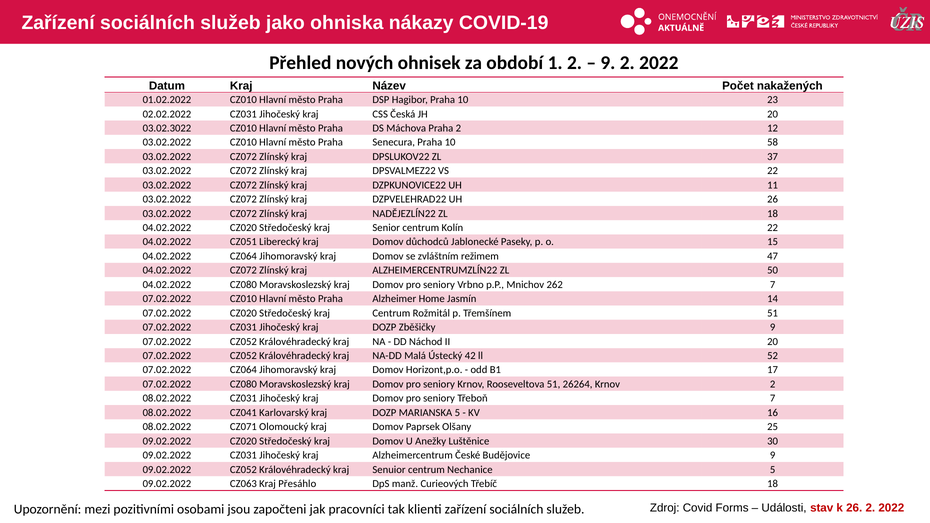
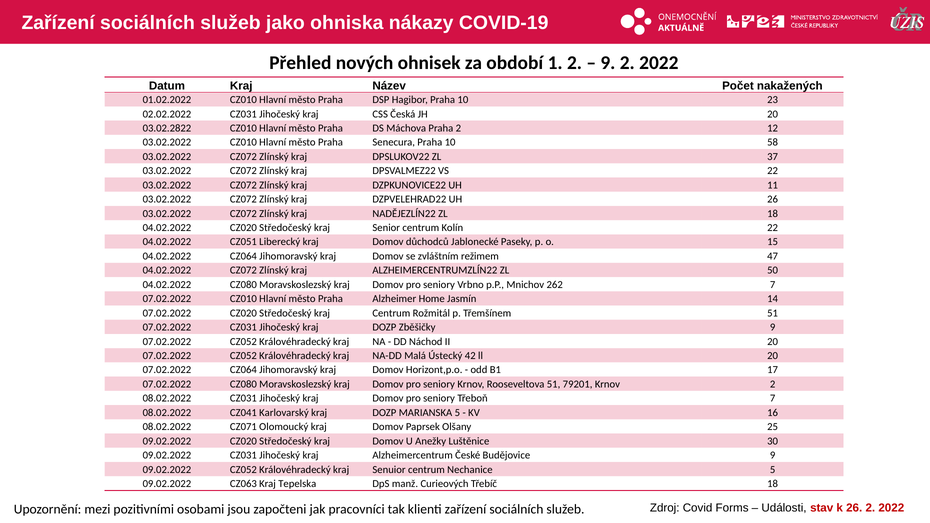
03.02.3022: 03.02.3022 -> 03.02.2822
ll 52: 52 -> 20
26264: 26264 -> 79201
Přesáhlo: Přesáhlo -> Tepelska
